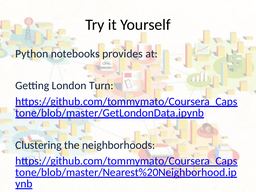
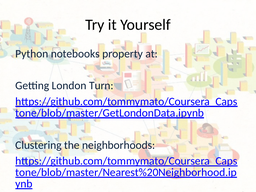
provides: provides -> property
